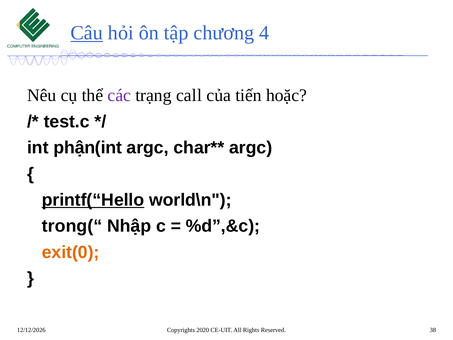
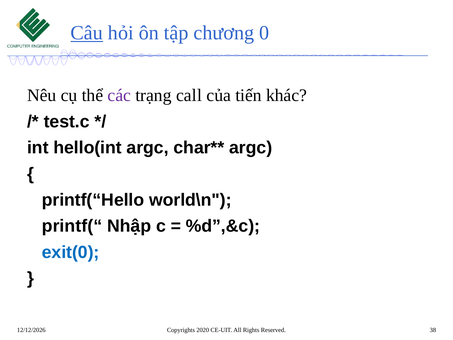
4: 4 -> 0
hoặc: hoặc -> khác
phận(int: phận(int -> hello(int
printf(“Hello underline: present -> none
trong(“: trong(“ -> printf(“
exit(0 colour: orange -> blue
